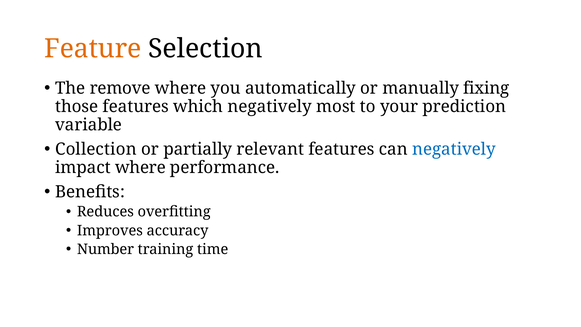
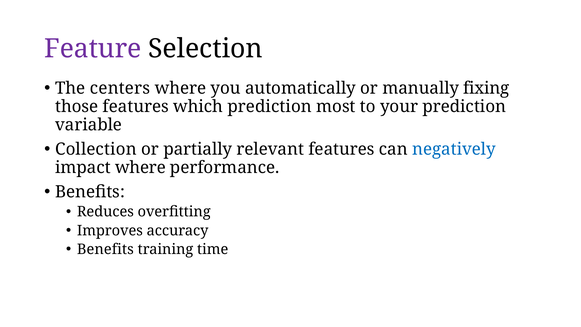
Feature colour: orange -> purple
remove: remove -> centers
which negatively: negatively -> prediction
Number at (105, 249): Number -> Benefits
